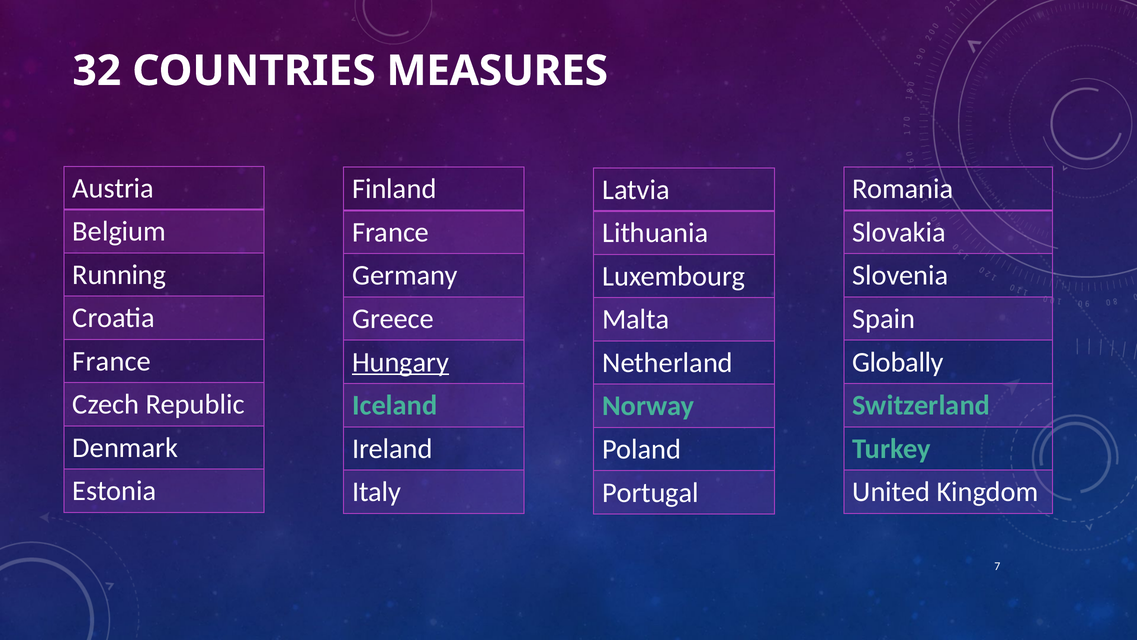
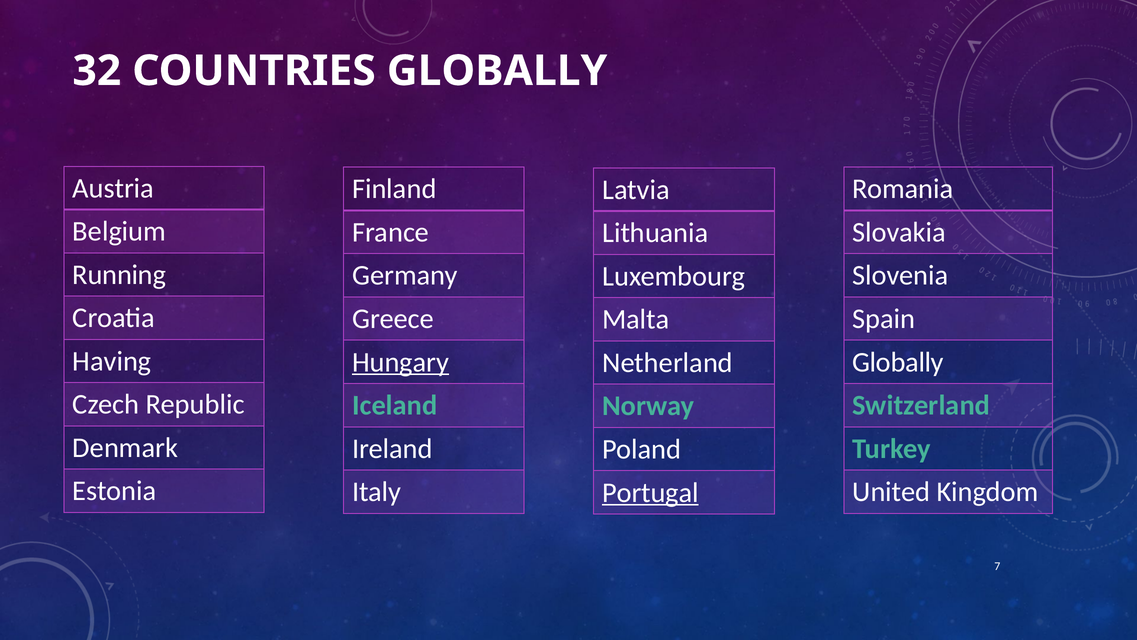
COUNTRIES MEASURES: MEASURES -> GLOBALLY
France at (112, 361): France -> Having
Portugal underline: none -> present
